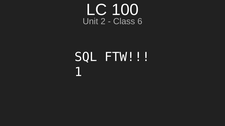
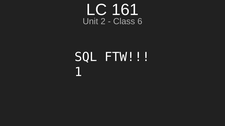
100: 100 -> 161
